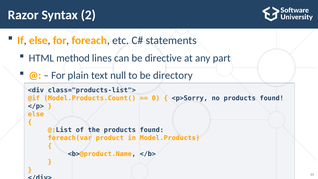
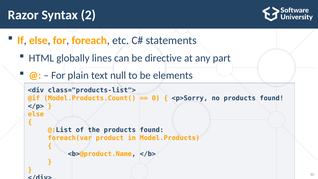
method: method -> globally
directory: directory -> elements
